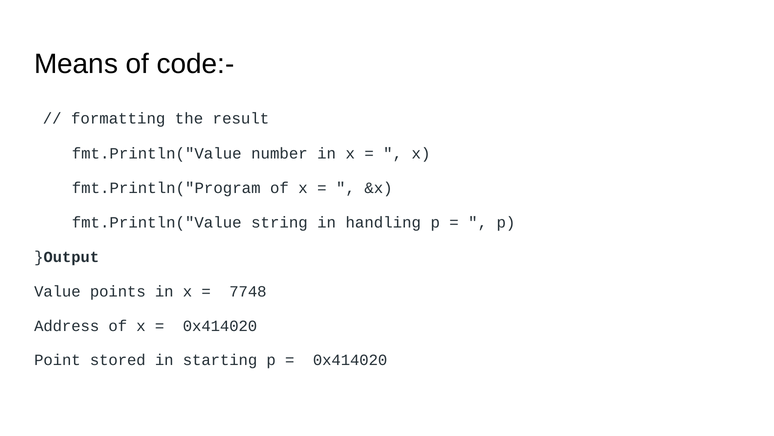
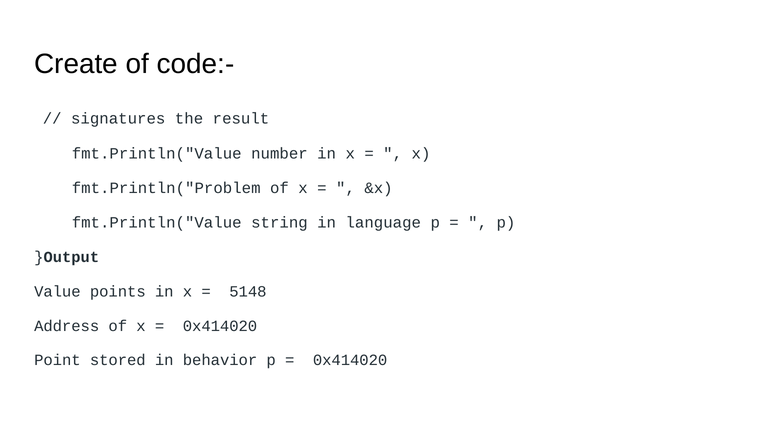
Means: Means -> Create
formatting: formatting -> signatures
fmt.Println("Program: fmt.Println("Program -> fmt.Println("Problem
handling: handling -> language
7748: 7748 -> 5148
starting: starting -> behavior
